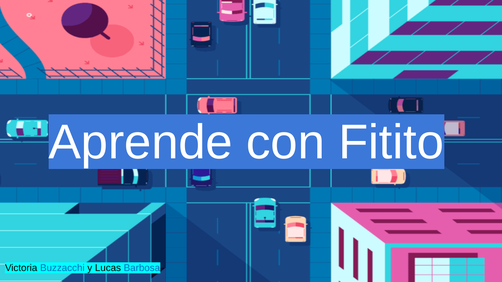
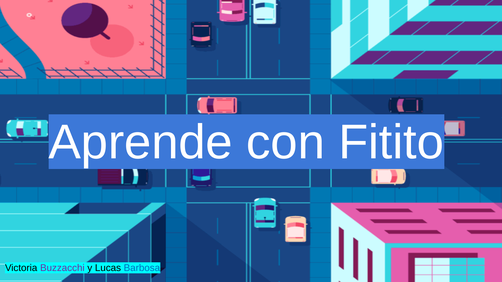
Buzzacchi colour: blue -> purple
